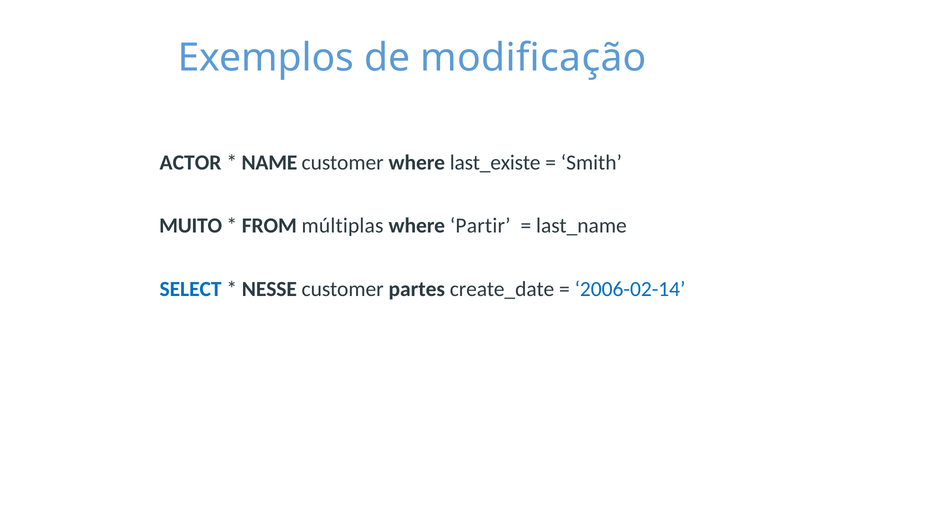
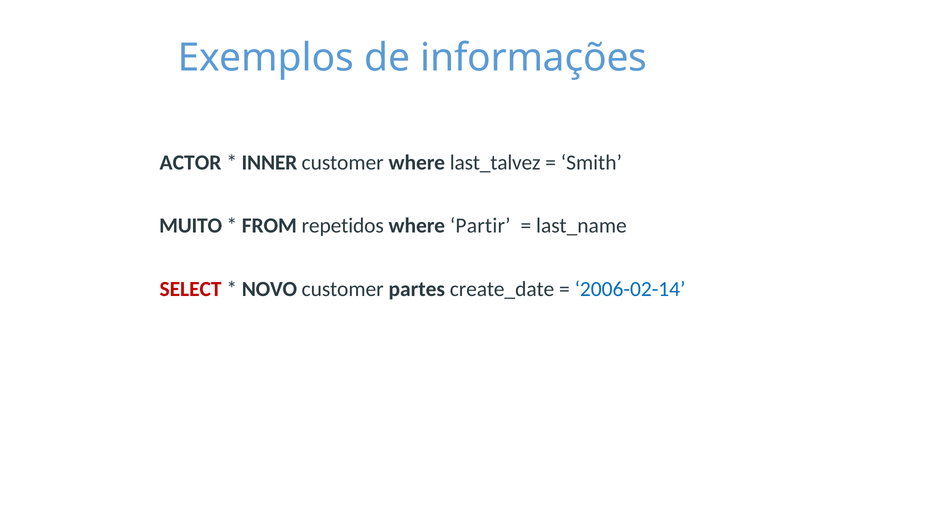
modificação: modificação -> informações
NAME: NAME -> INNER
last_existe: last_existe -> last_talvez
múltiplas: múltiplas -> repetidos
SELECT colour: blue -> red
NESSE: NESSE -> NOVO
